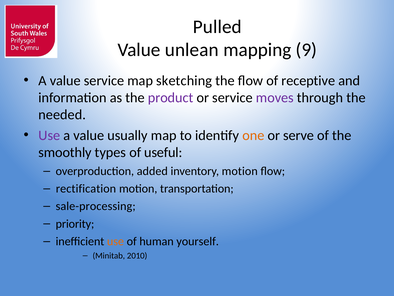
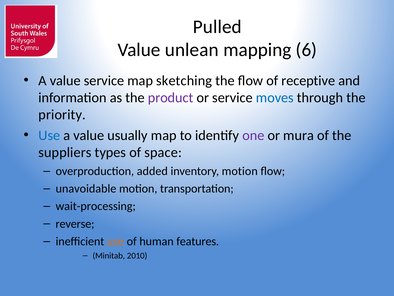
9: 9 -> 6
moves colour: purple -> blue
needed: needed -> priority
Use at (49, 135) colour: purple -> blue
one colour: orange -> purple
serve: serve -> mura
smoothly: smoothly -> suppliers
useful: useful -> space
rectification: rectification -> unavoidable
sale-processing: sale-processing -> wait-processing
priority: priority -> reverse
yourself: yourself -> features
